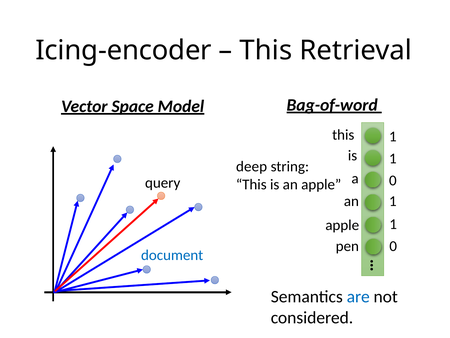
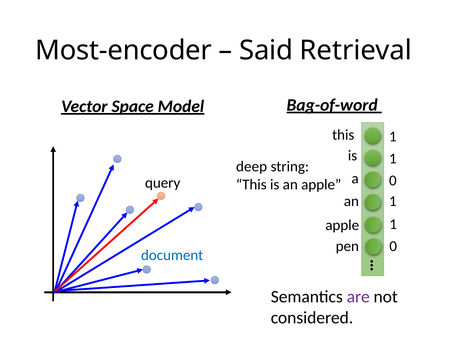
Icing-encoder: Icing-encoder -> Most-encoder
This at (266, 50): This -> Said
are colour: blue -> purple
